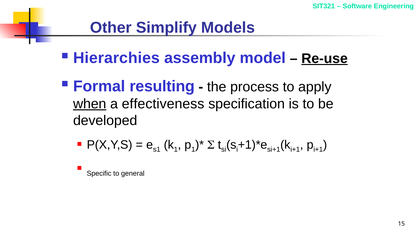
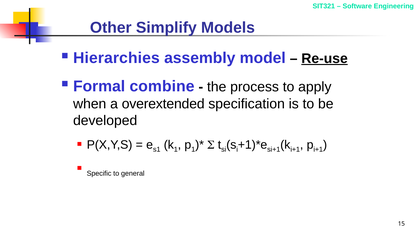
resulting: resulting -> combine
when underline: present -> none
effectiveness: effectiveness -> overextended
